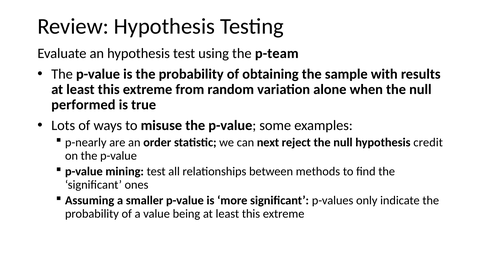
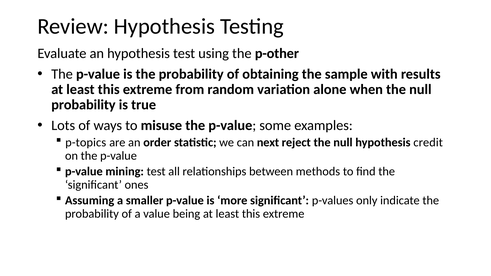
p-team: p-team -> p-other
performed at (83, 105): performed -> probability
p-nearly: p-nearly -> p-topics
